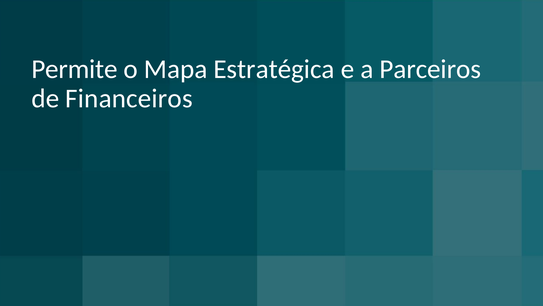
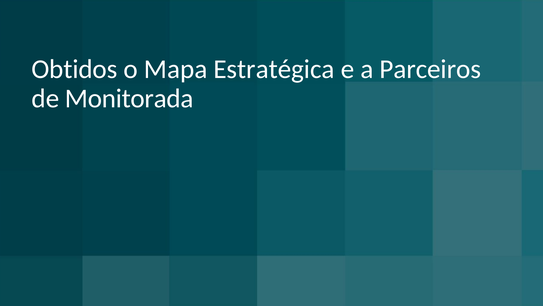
Permite: Permite -> Obtidos
Financeiros: Financeiros -> Monitorada
